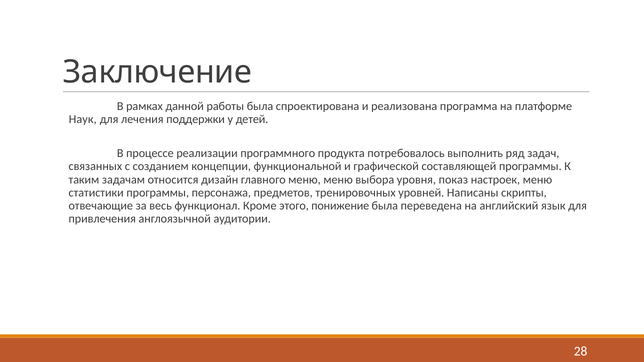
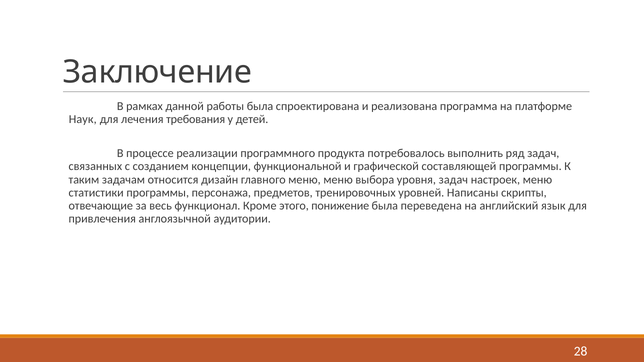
поддержки: поддержки -> требования
уровня показ: показ -> задач
